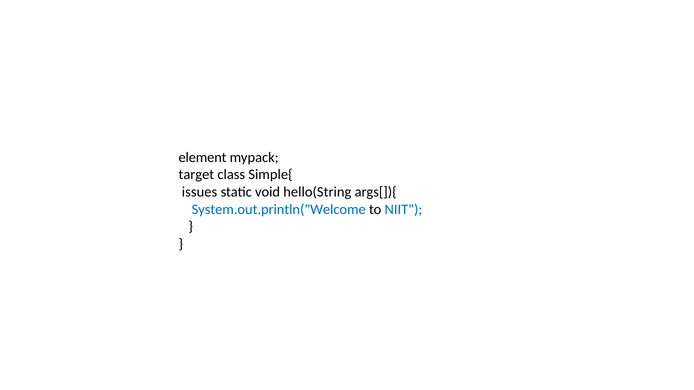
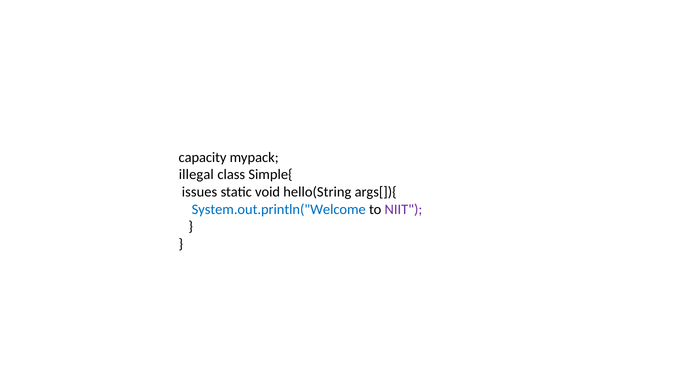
element: element -> capacity
target: target -> illegal
NIIT colour: blue -> purple
